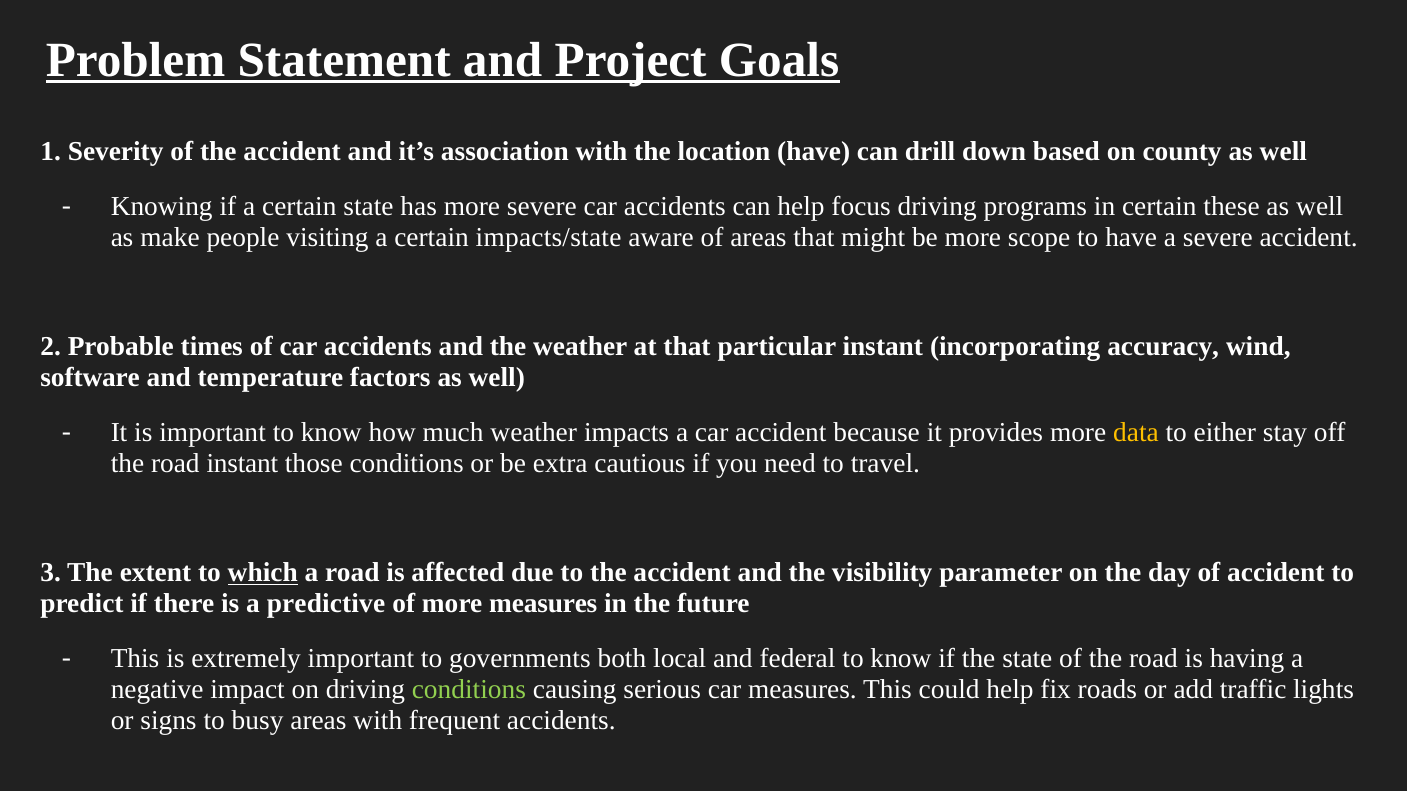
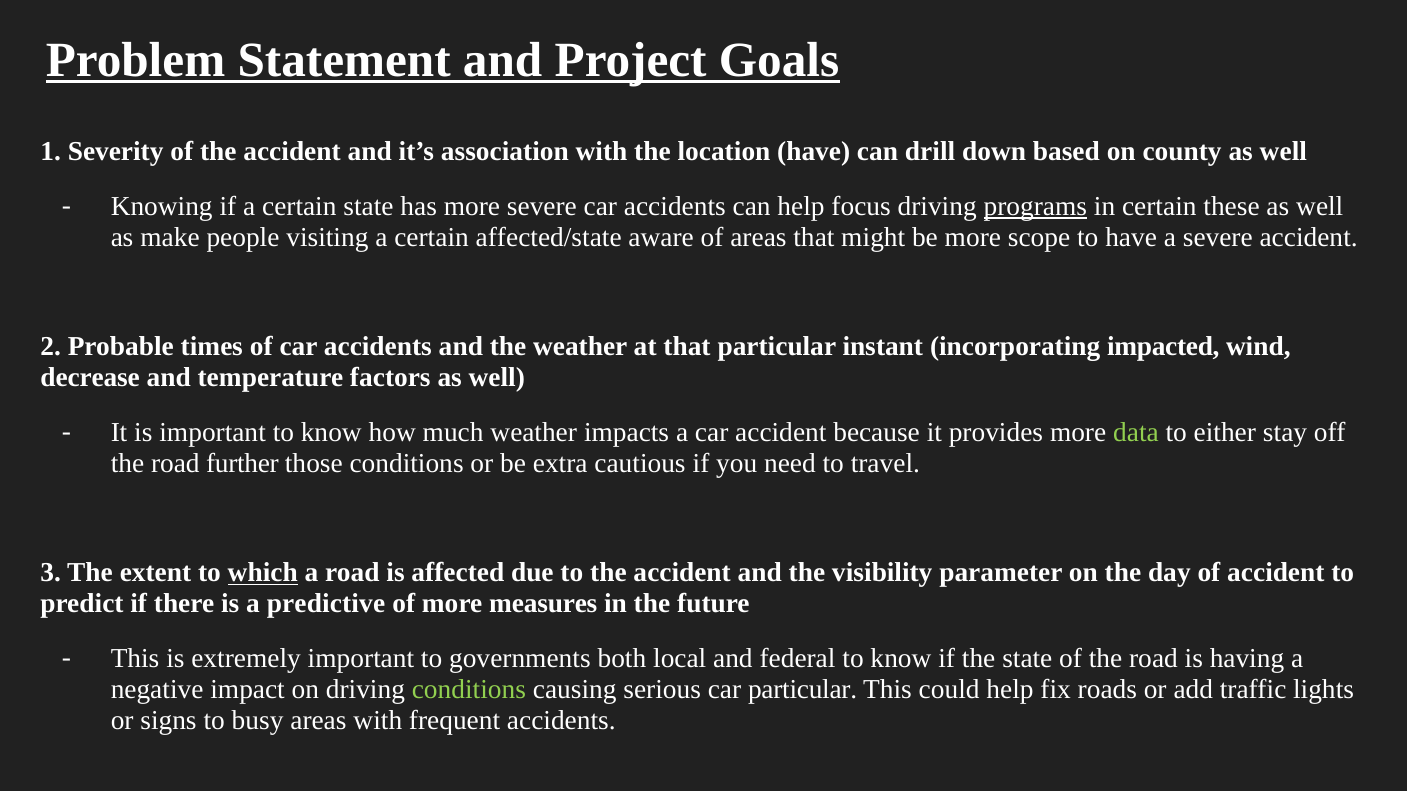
programs underline: none -> present
impacts/state: impacts/state -> affected/state
accuracy: accuracy -> impacted
software: software -> decrease
data colour: yellow -> light green
road instant: instant -> further
car measures: measures -> particular
